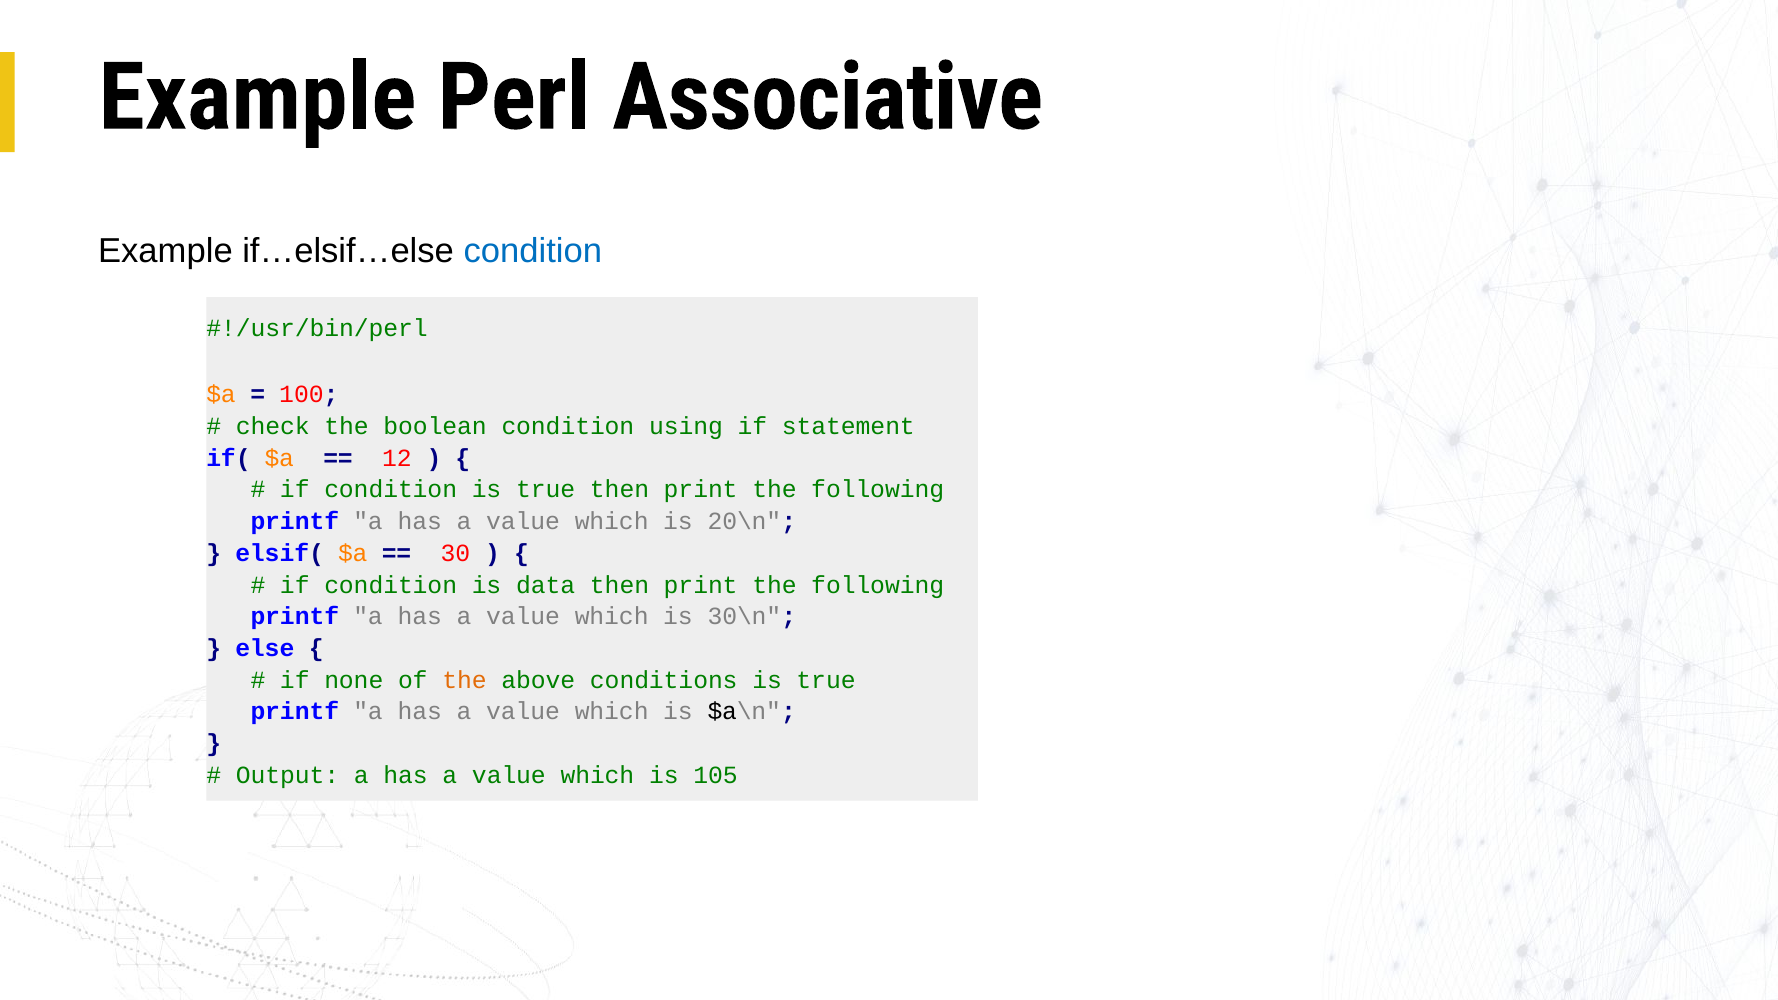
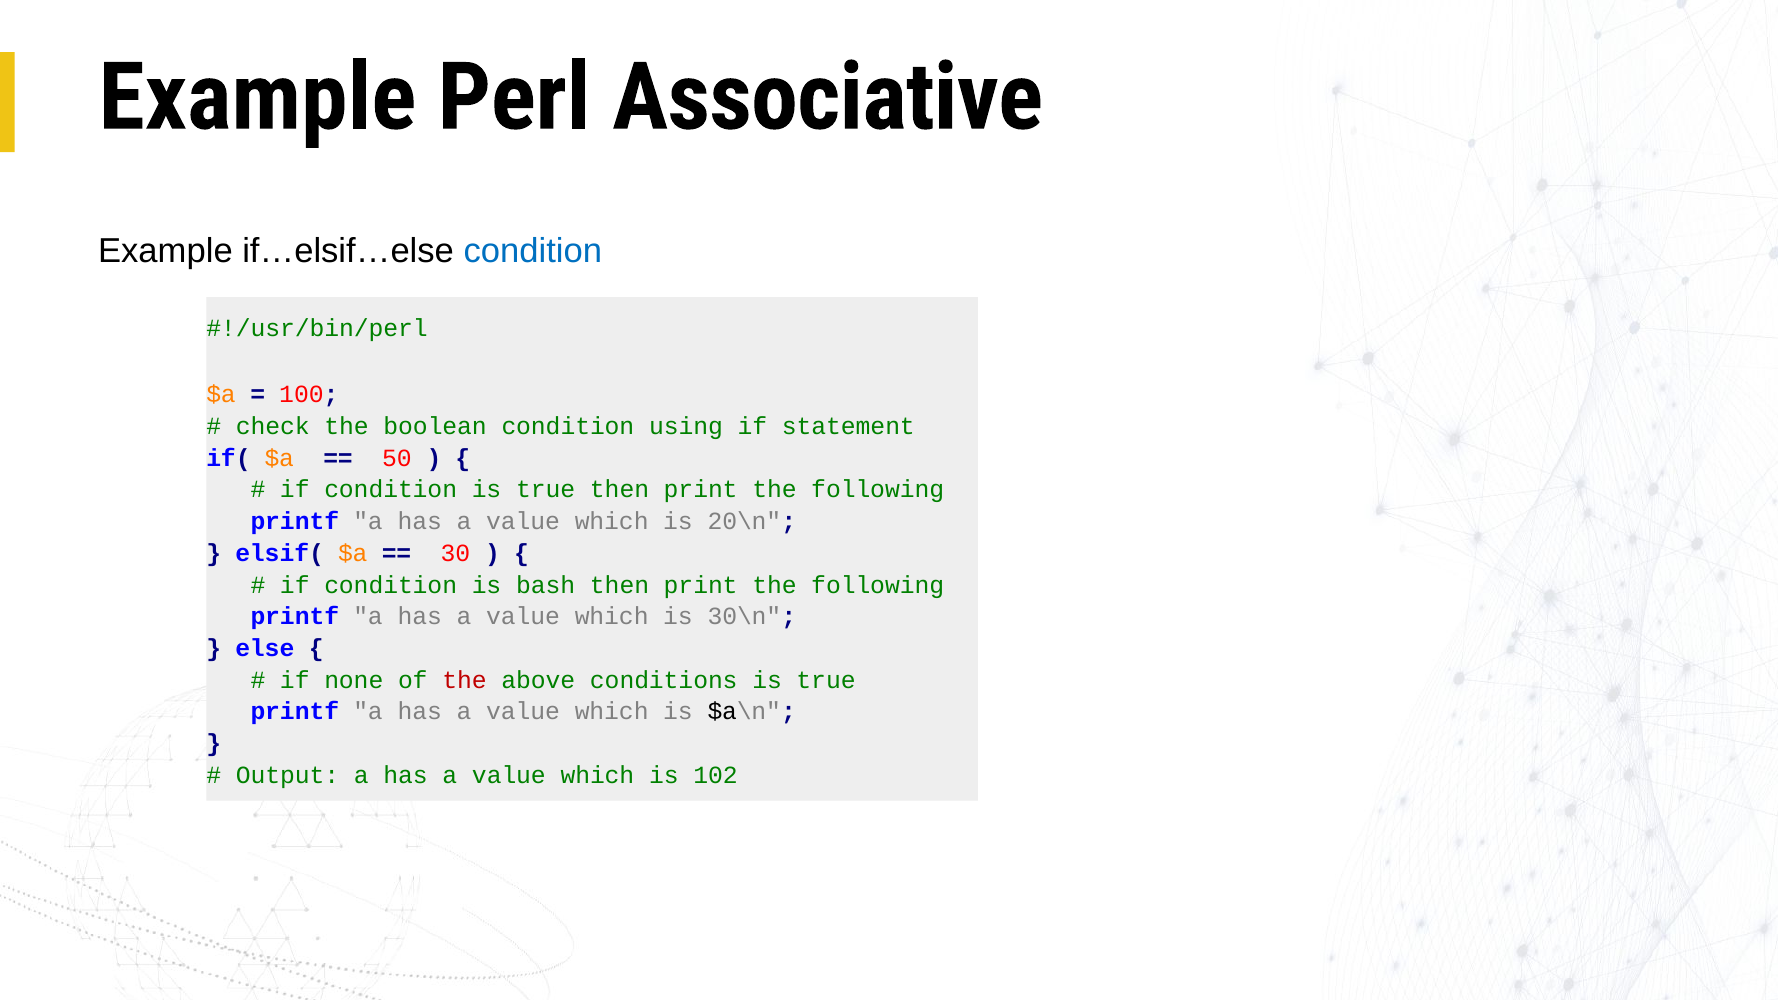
12: 12 -> 50
data: data -> bash
the at (465, 680) colour: orange -> red
105: 105 -> 102
